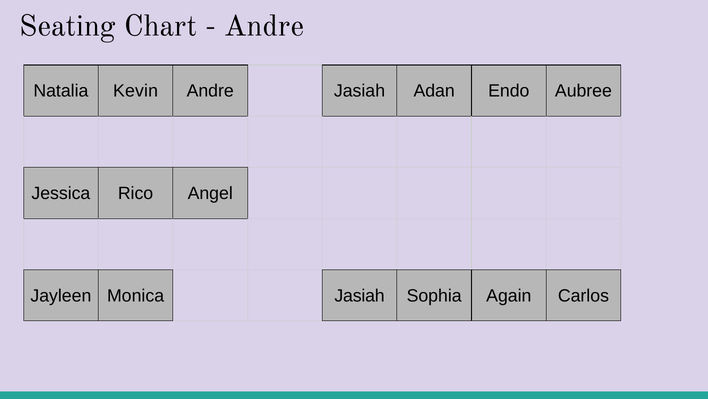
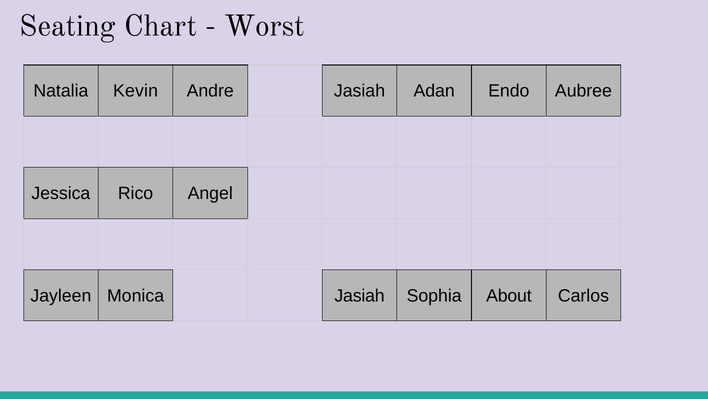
Andre at (264, 26): Andre -> Worst
Again: Again -> About
